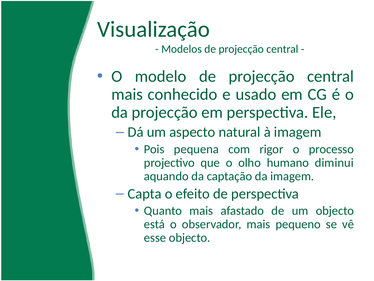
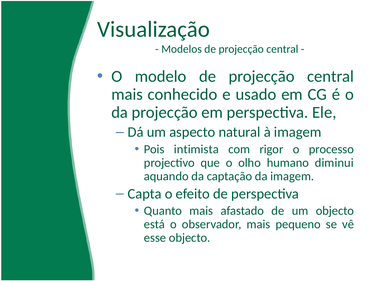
pequena: pequena -> intimista
